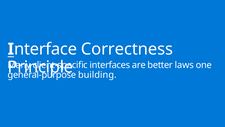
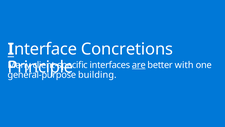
Correctness: Correctness -> Concretions
are underline: none -> present
laws: laws -> with
